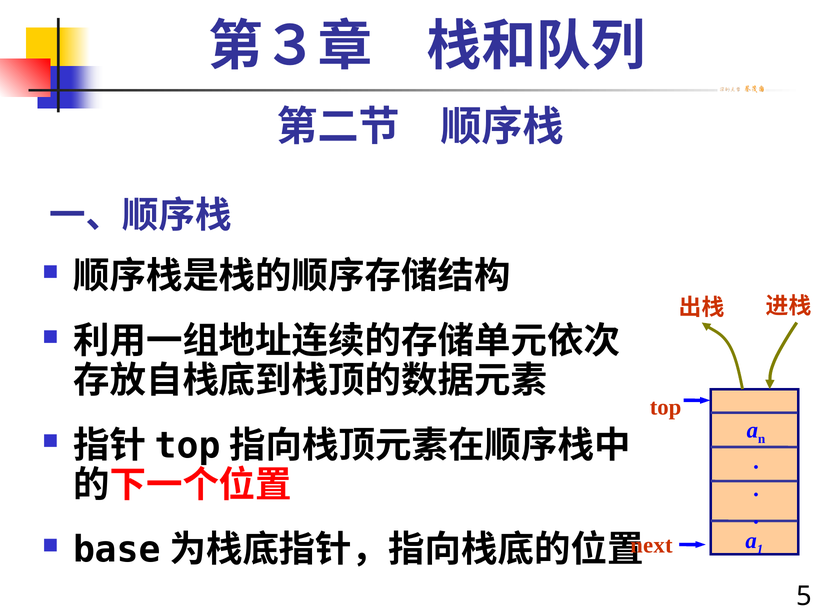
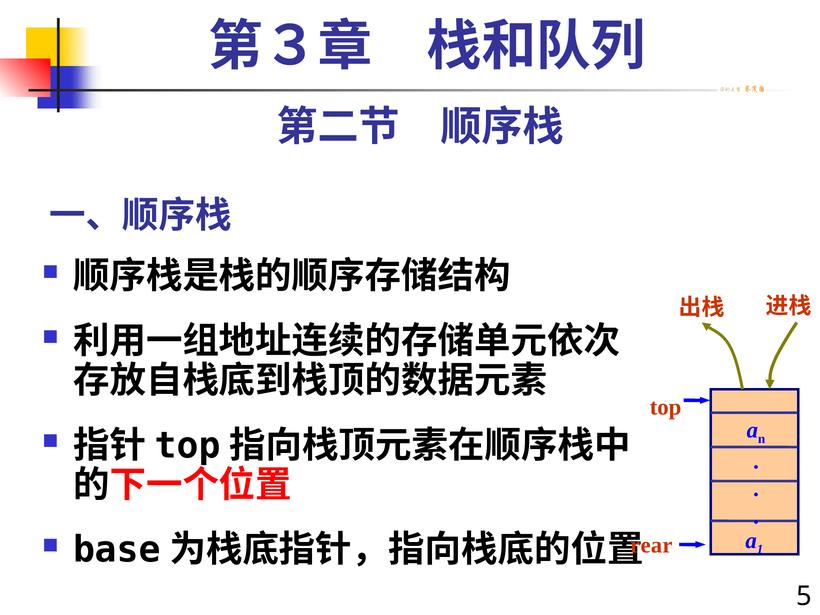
next: next -> rear
